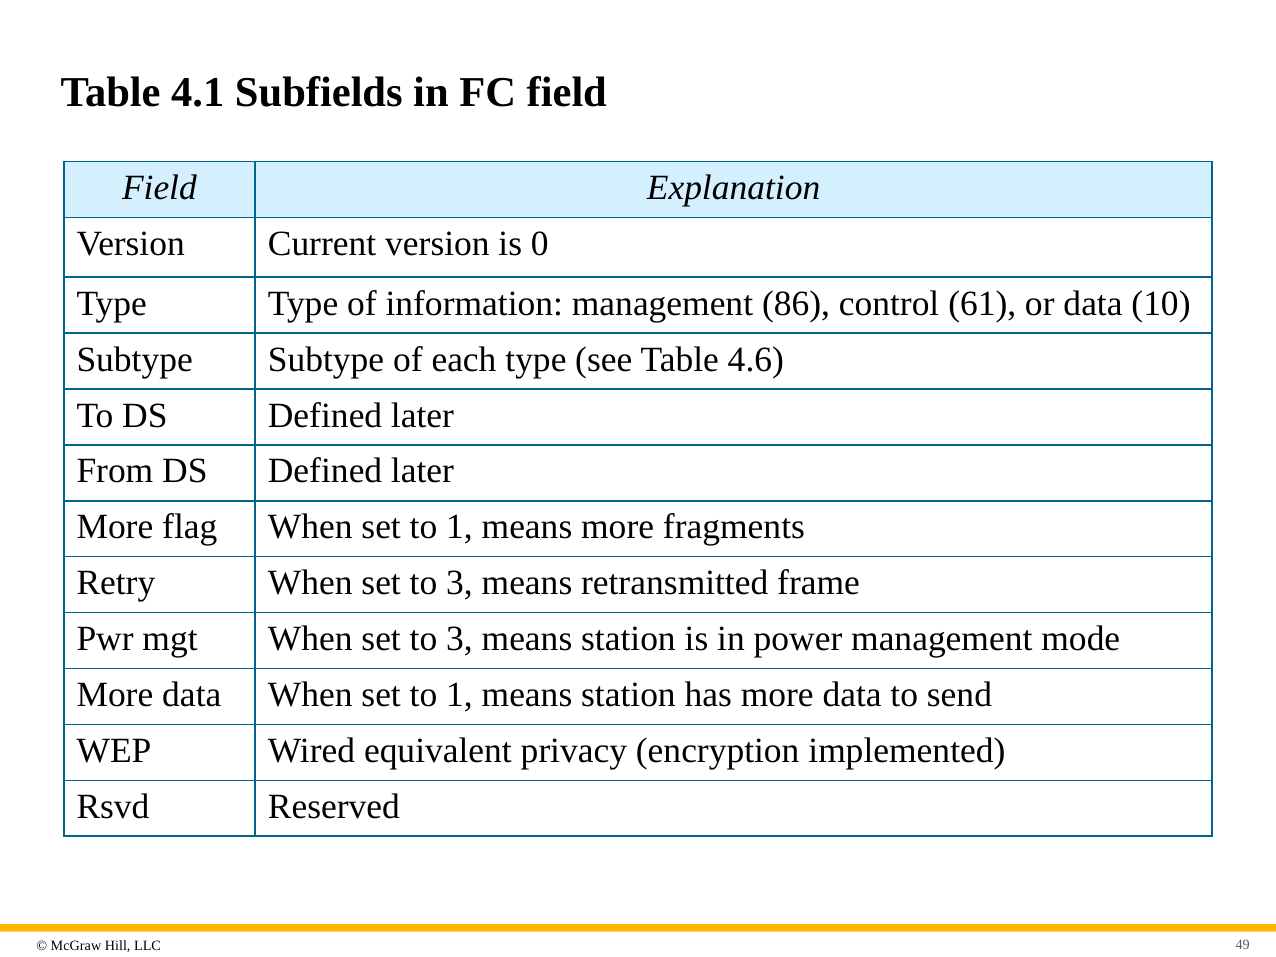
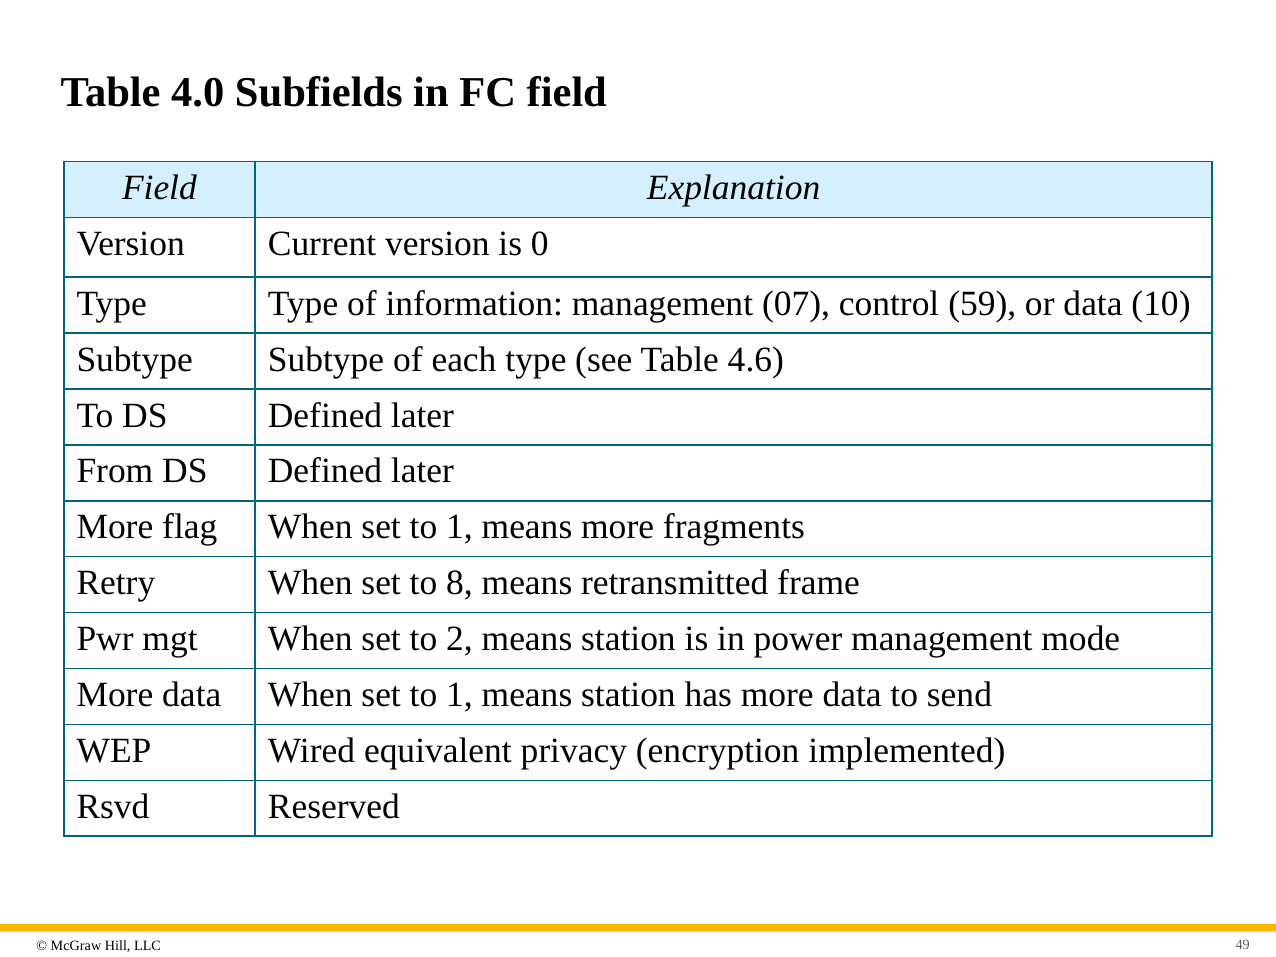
4.1: 4.1 -> 4.0
86: 86 -> 07
61: 61 -> 59
3 at (459, 583): 3 -> 8
3 at (459, 639): 3 -> 2
